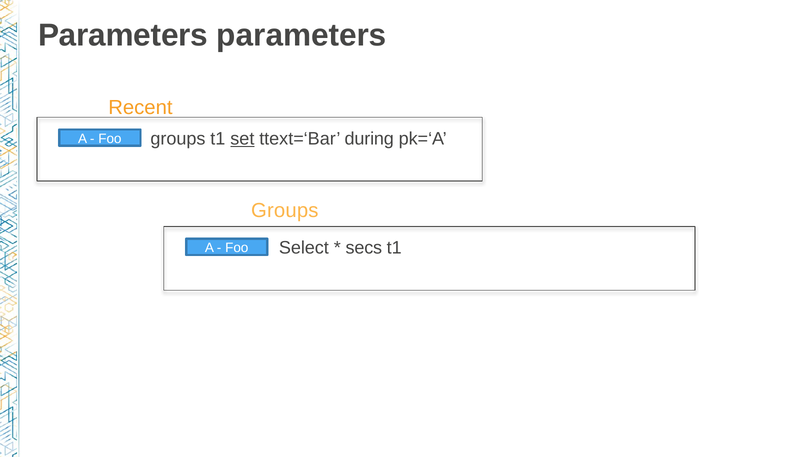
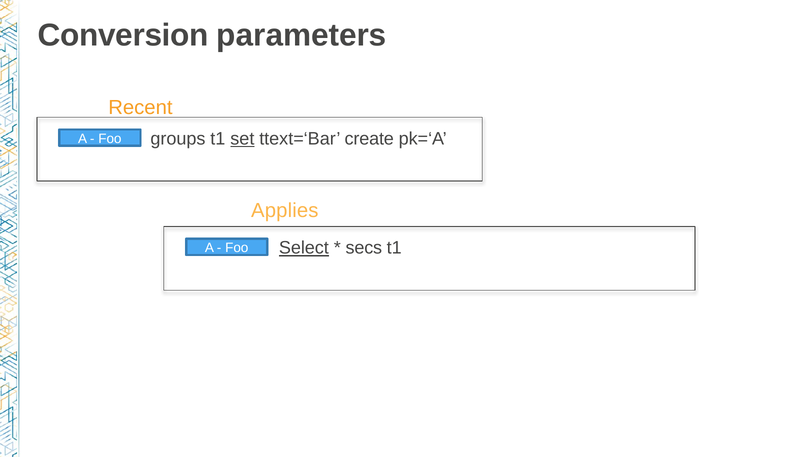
Parameters at (123, 35): Parameters -> Conversion
during: during -> create
Groups at (285, 211): Groups -> Applies
Select underline: none -> present
